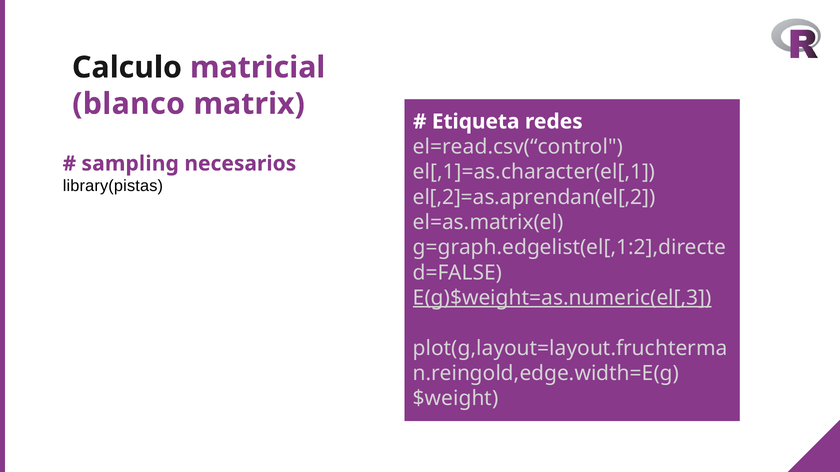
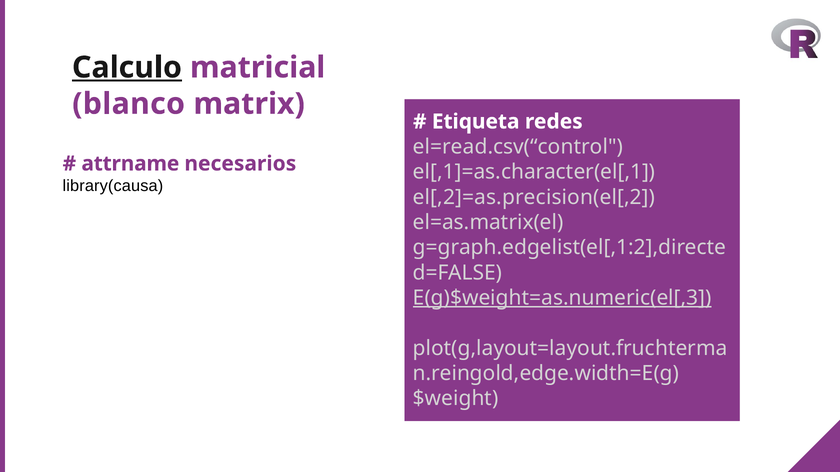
Calculo underline: none -> present
sampling: sampling -> attrname
library(pistas: library(pistas -> library(causa
el[,2]=as.aprendan(el[,2: el[,2]=as.aprendan(el[,2 -> el[,2]=as.precision(el[,2
